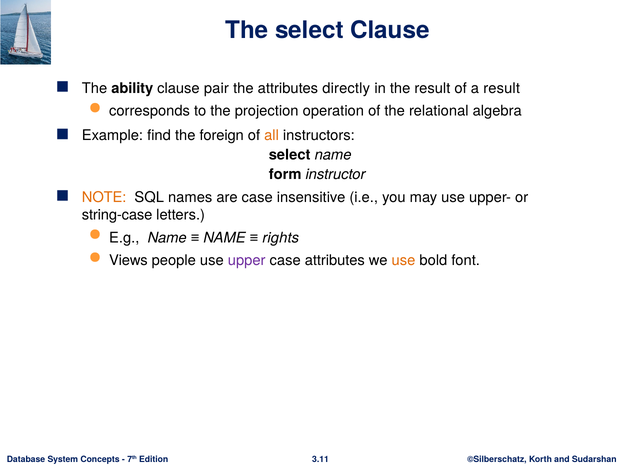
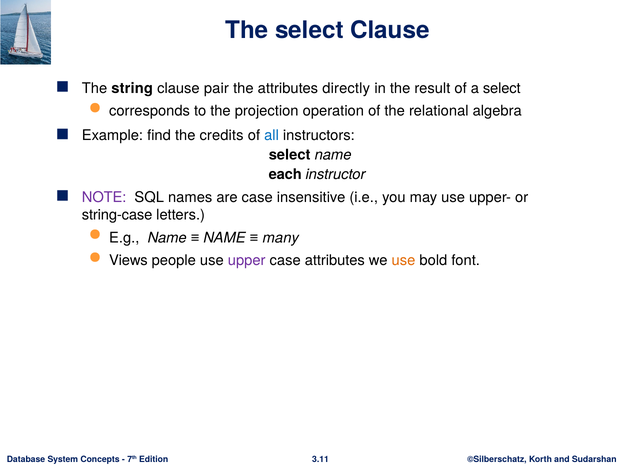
ability: ability -> string
a result: result -> select
foreign: foreign -> credits
all colour: orange -> blue
form: form -> each
NOTE colour: orange -> purple
rights: rights -> many
